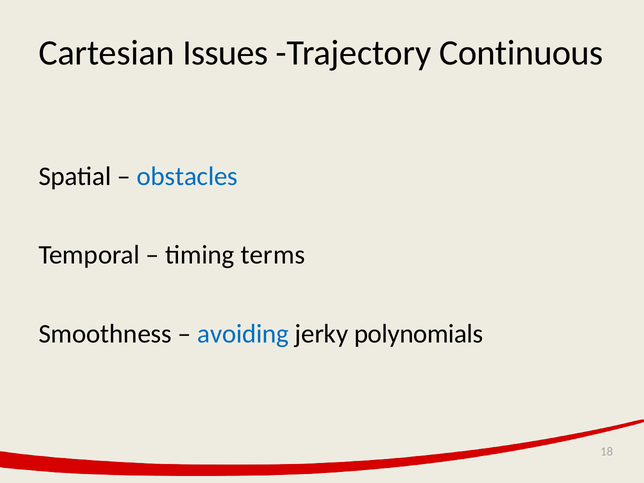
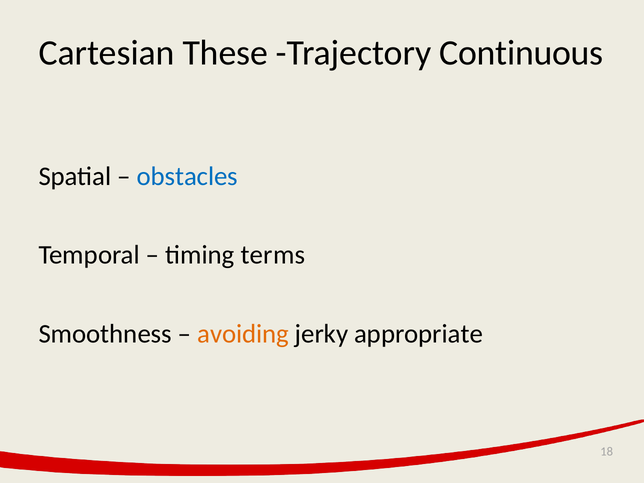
Issues: Issues -> These
avoiding colour: blue -> orange
polynomials: polynomials -> appropriate
